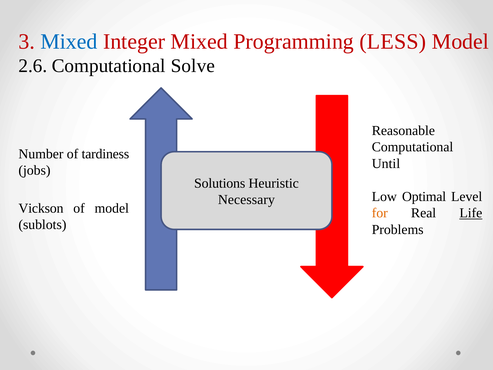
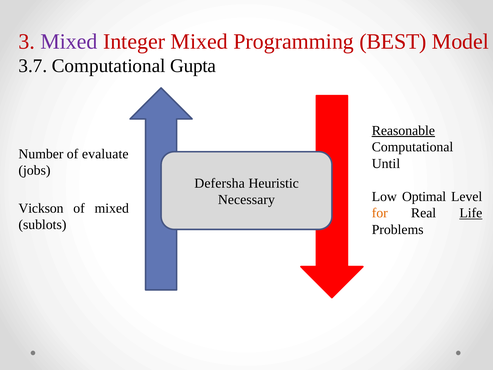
Mixed at (69, 41) colour: blue -> purple
LESS: LESS -> BEST
2.6: 2.6 -> 3.7
Solve: Solve -> Gupta
Reasonable underline: none -> present
tardiness: tardiness -> evaluate
Solutions: Solutions -> Defersha
of model: model -> mixed
